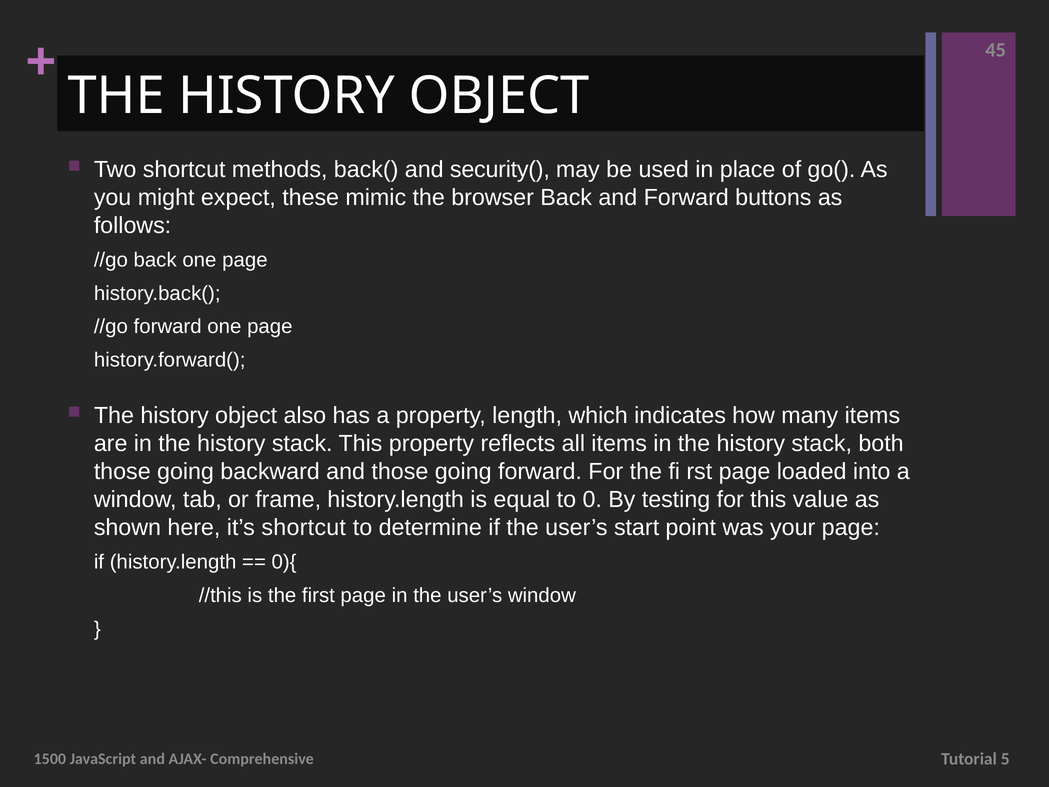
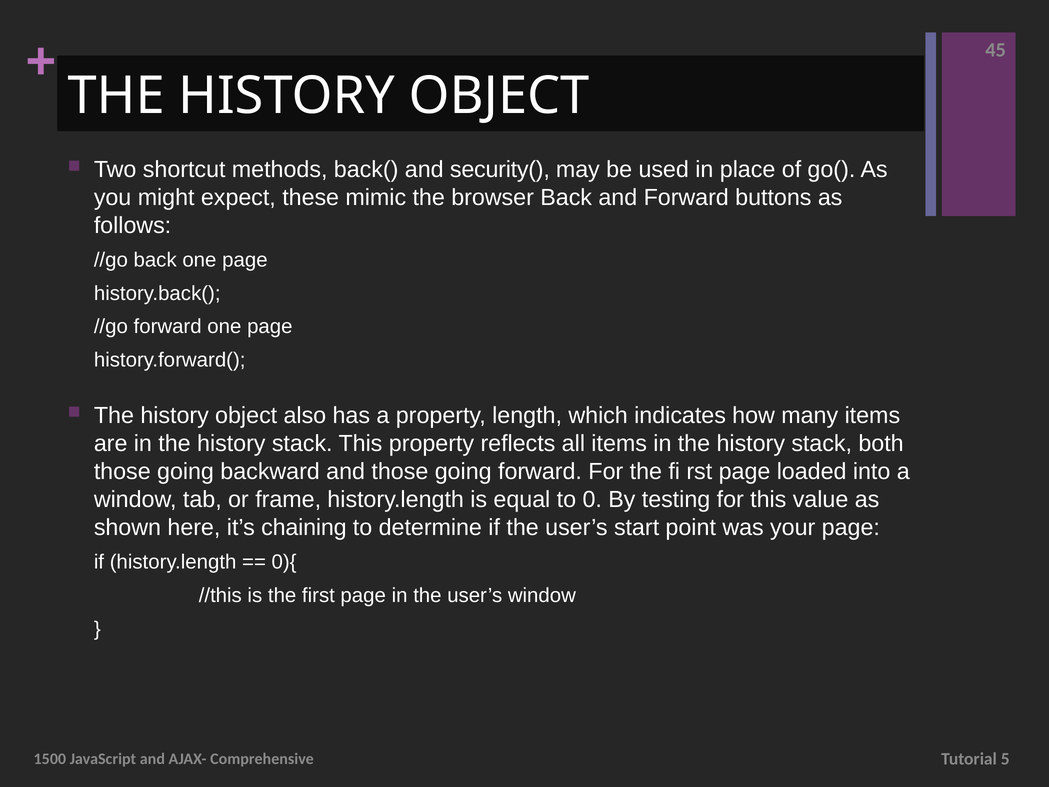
it’s shortcut: shortcut -> chaining
